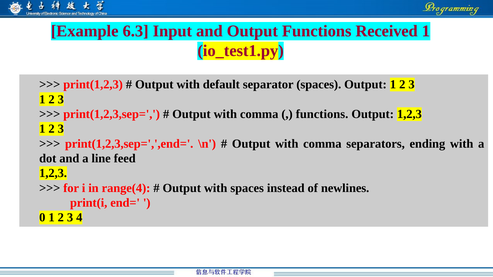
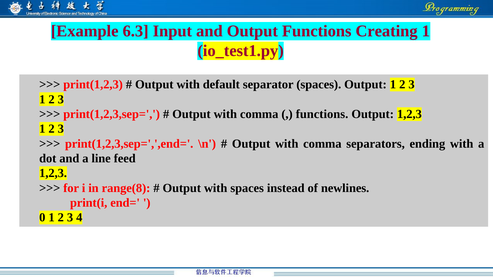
Received: Received -> Creating
range(4: range(4 -> range(8
